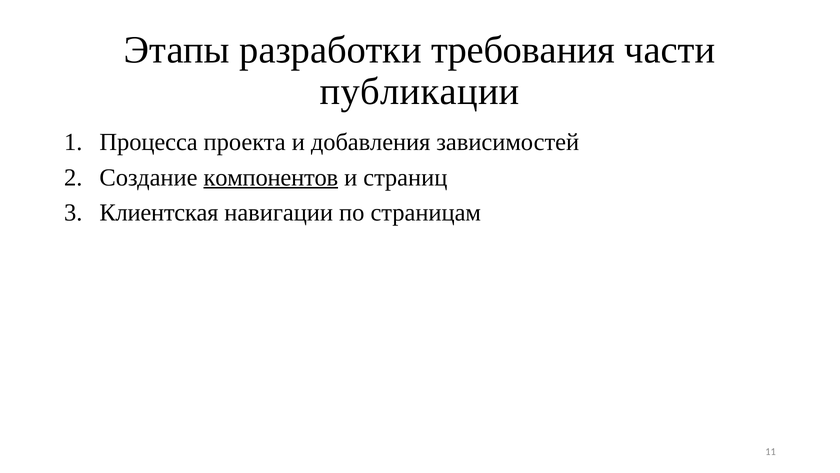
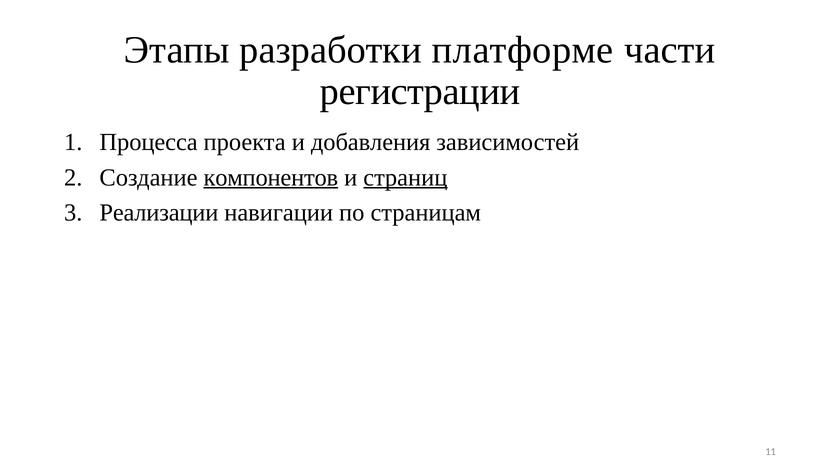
требования: требования -> платформе
публикации: публикации -> регистрации
страниц underline: none -> present
Клиентская: Клиентская -> Реализации
